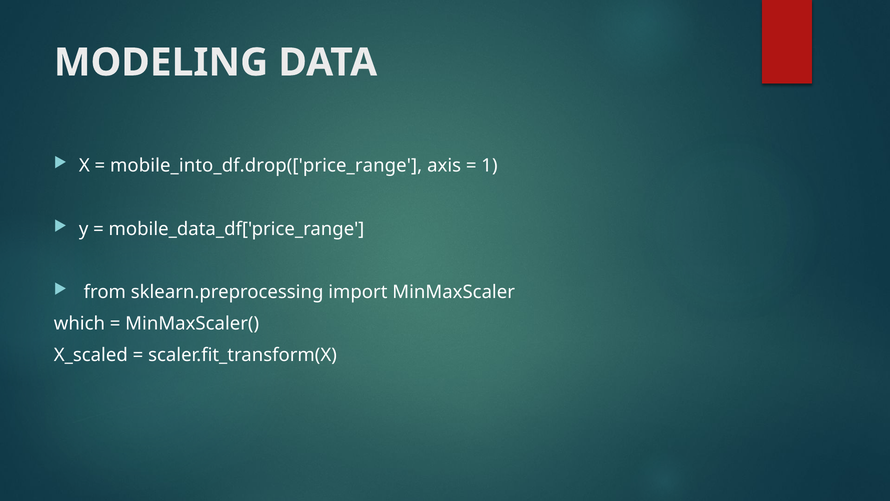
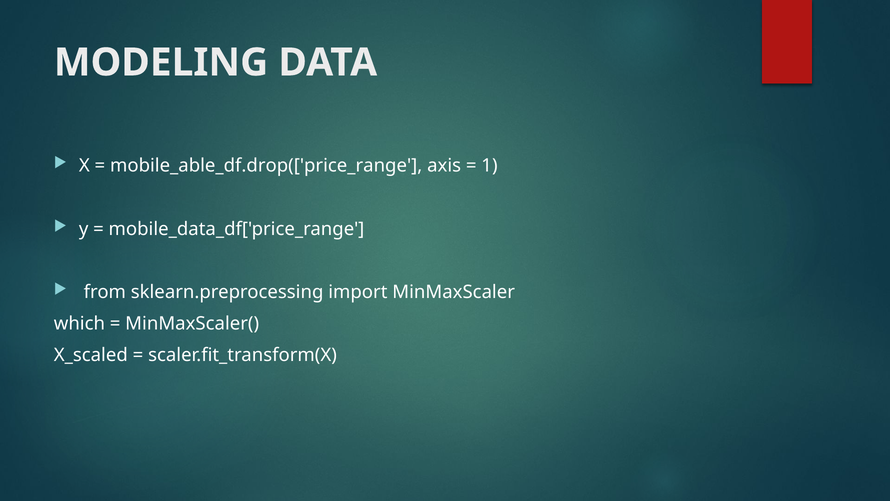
mobile_into_df.drop(['price_range: mobile_into_df.drop(['price_range -> mobile_able_df.drop(['price_range
